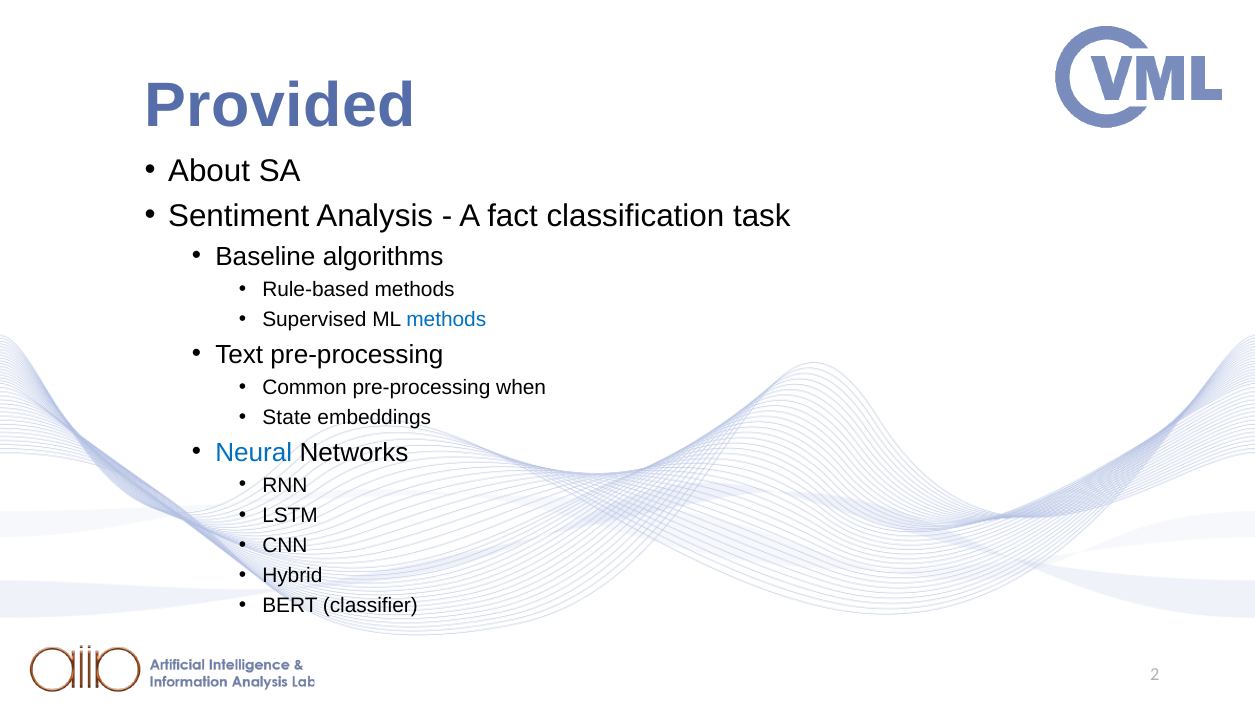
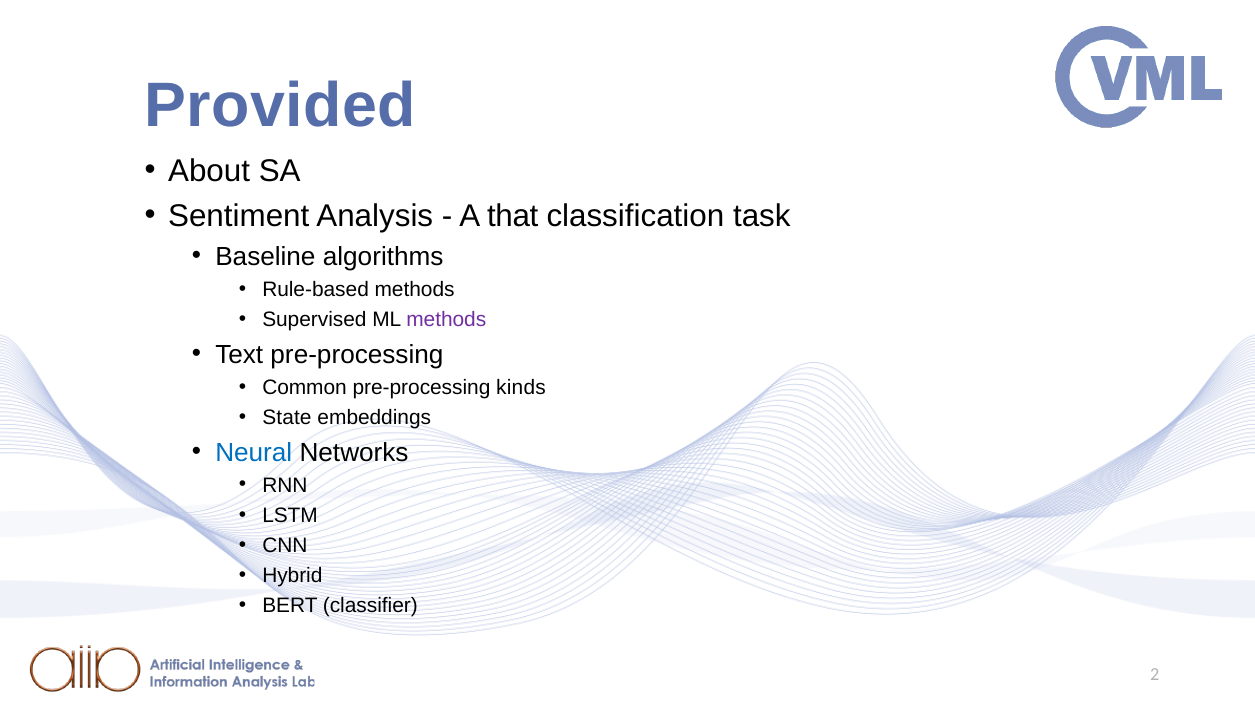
fact: fact -> that
methods at (446, 320) colour: blue -> purple
when: when -> kinds
